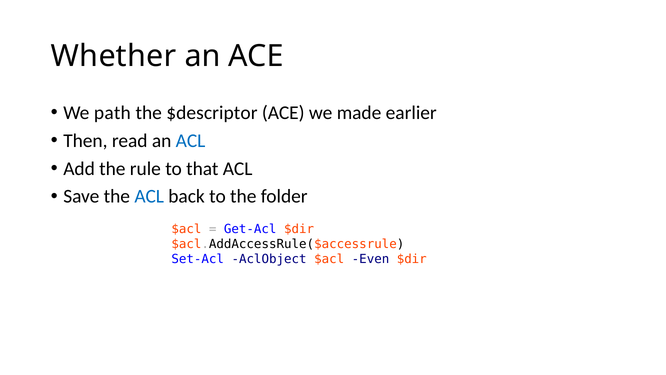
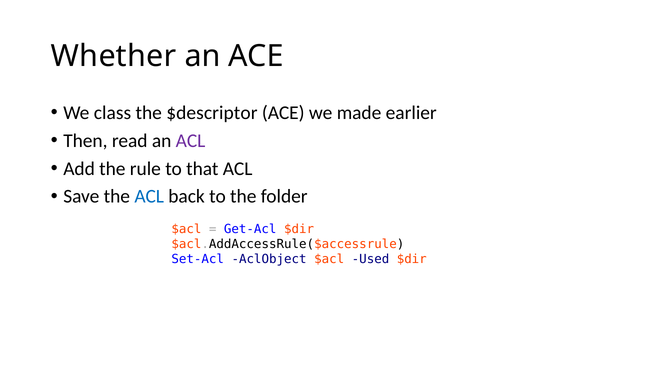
path: path -> class
ACL at (191, 141) colour: blue -> purple
Even: Even -> Used
